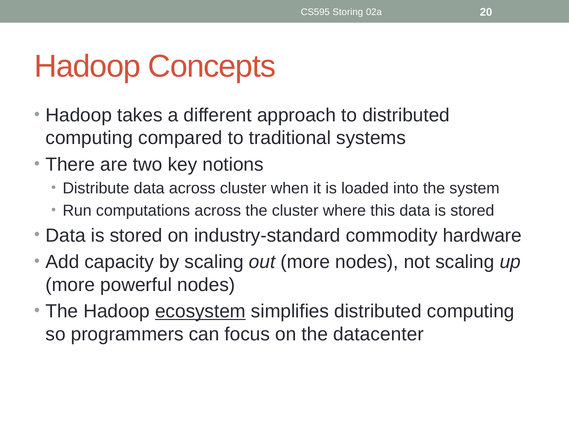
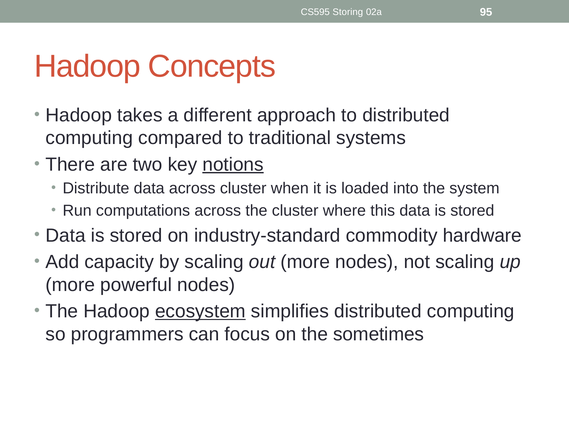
20: 20 -> 95
notions underline: none -> present
datacenter: datacenter -> sometimes
